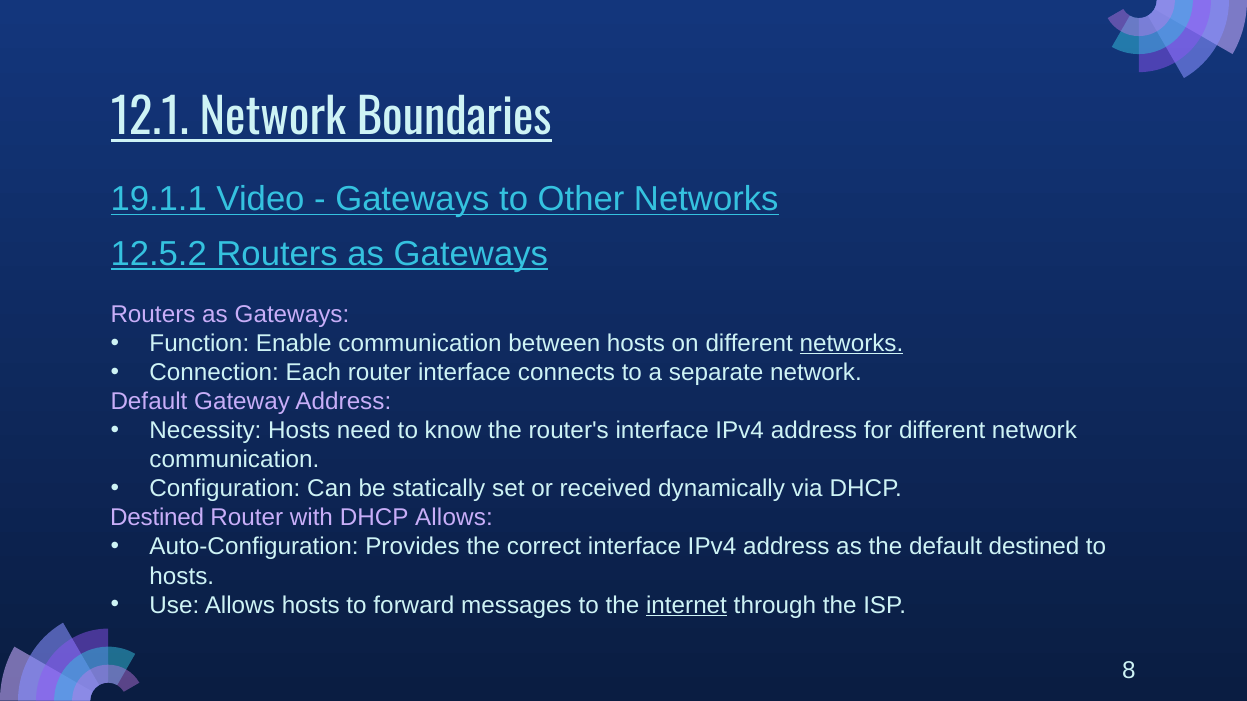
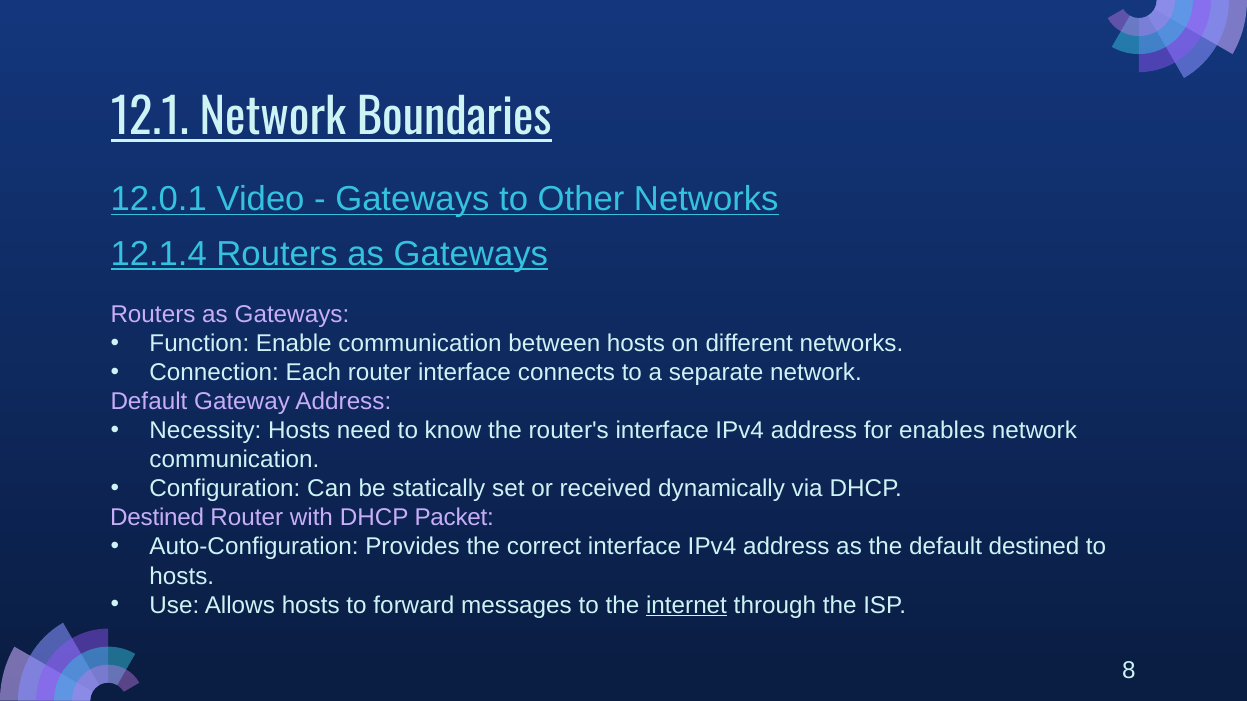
19.1.1: 19.1.1 -> 12.0.1
12.5.2: 12.5.2 -> 12.1.4
networks at (851, 344) underline: present -> none
for different: different -> enables
DHCP Allows: Allows -> Packet
